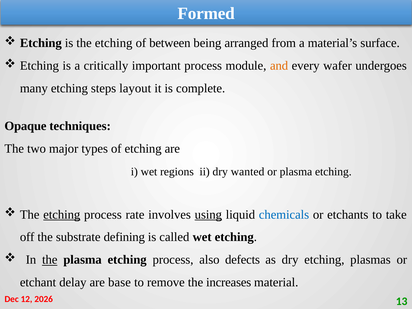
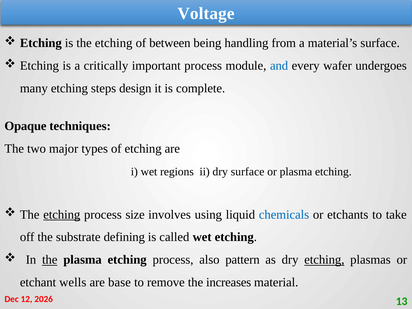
Formed: Formed -> Voltage
arranged: arranged -> handling
and colour: orange -> blue
layout: layout -> design
dry wanted: wanted -> surface
rate: rate -> size
using underline: present -> none
defects: defects -> pattern
etching at (324, 260) underline: none -> present
delay: delay -> wells
